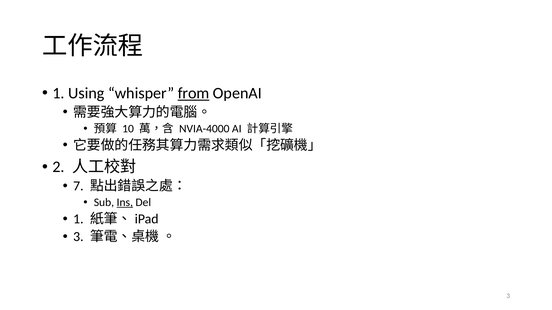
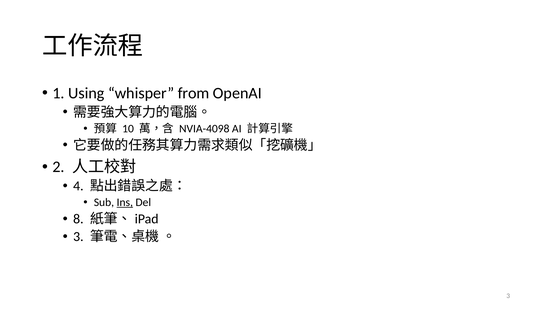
from underline: present -> none
NVIA-4000: NVIA-4000 -> NVIA-4098
7: 7 -> 4
1 at (78, 219): 1 -> 8
